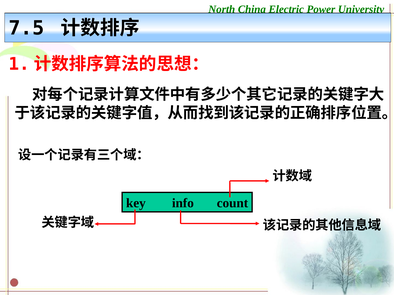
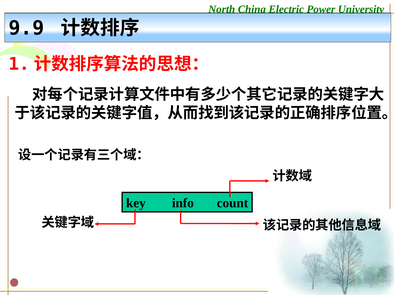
7.5: 7.5 -> 9.9
